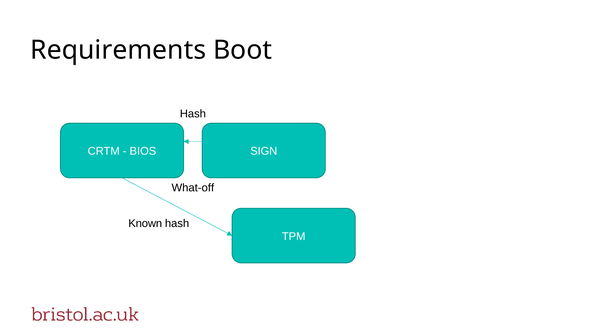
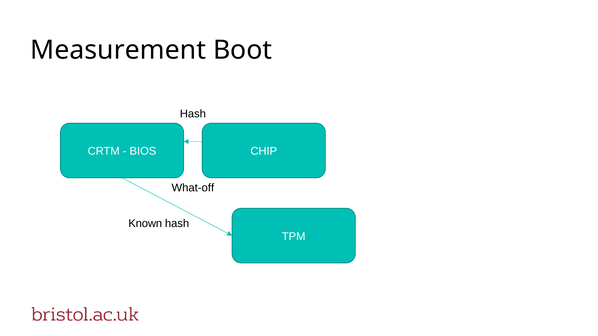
Requirements: Requirements -> Measurement
SIGN: SIGN -> CHIP
